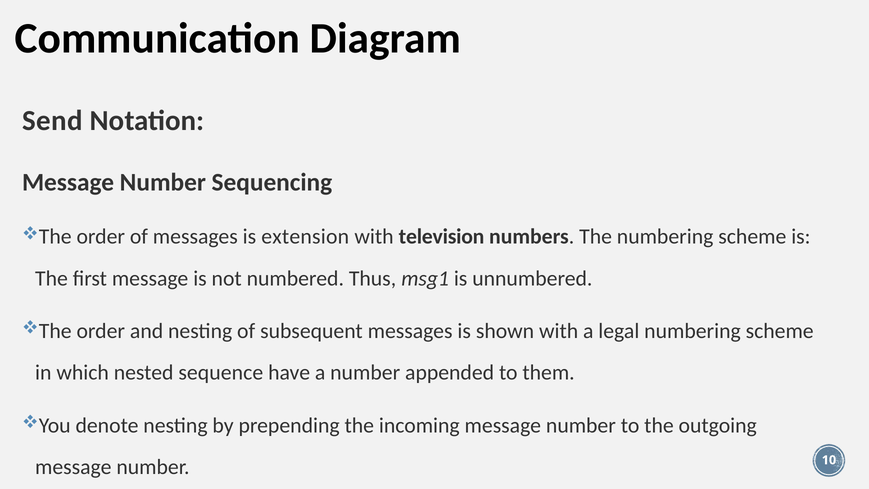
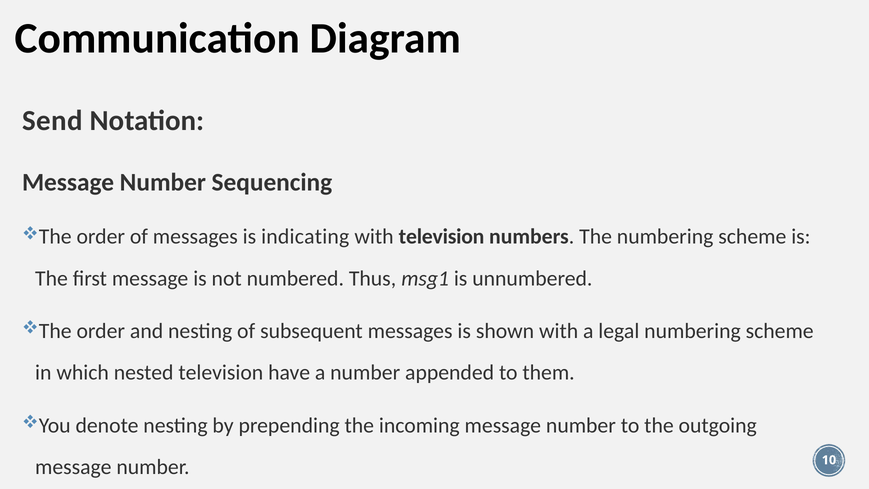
extension: extension -> indicating
nested sequence: sequence -> television
